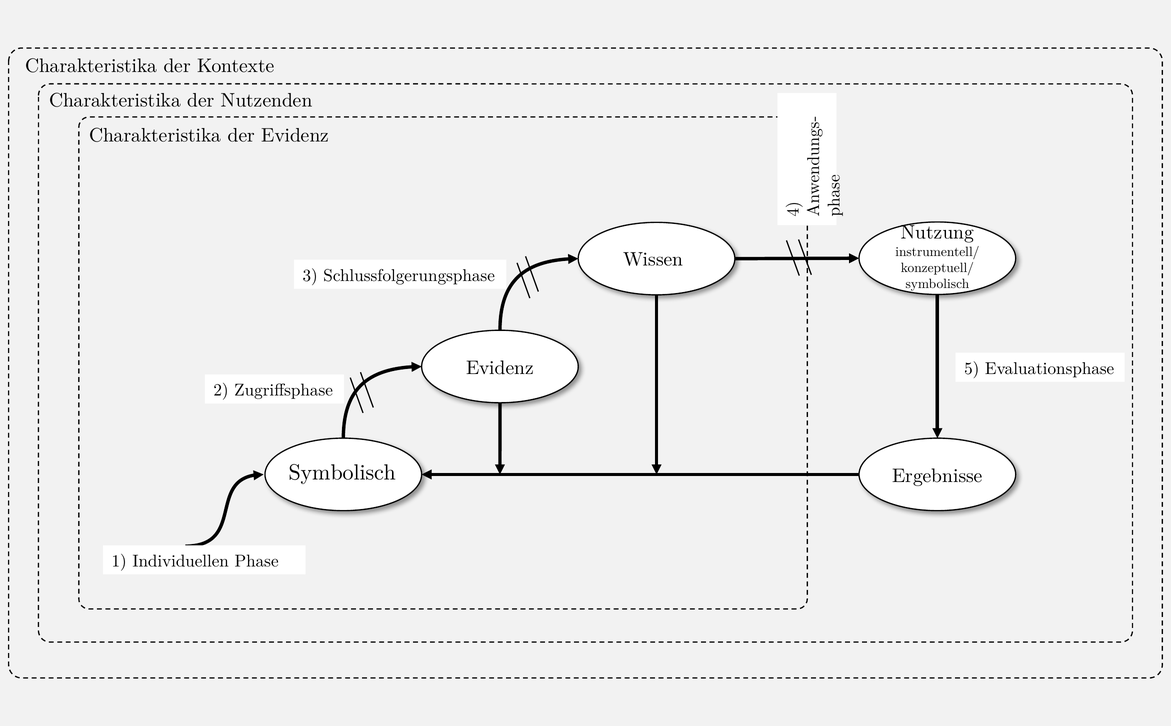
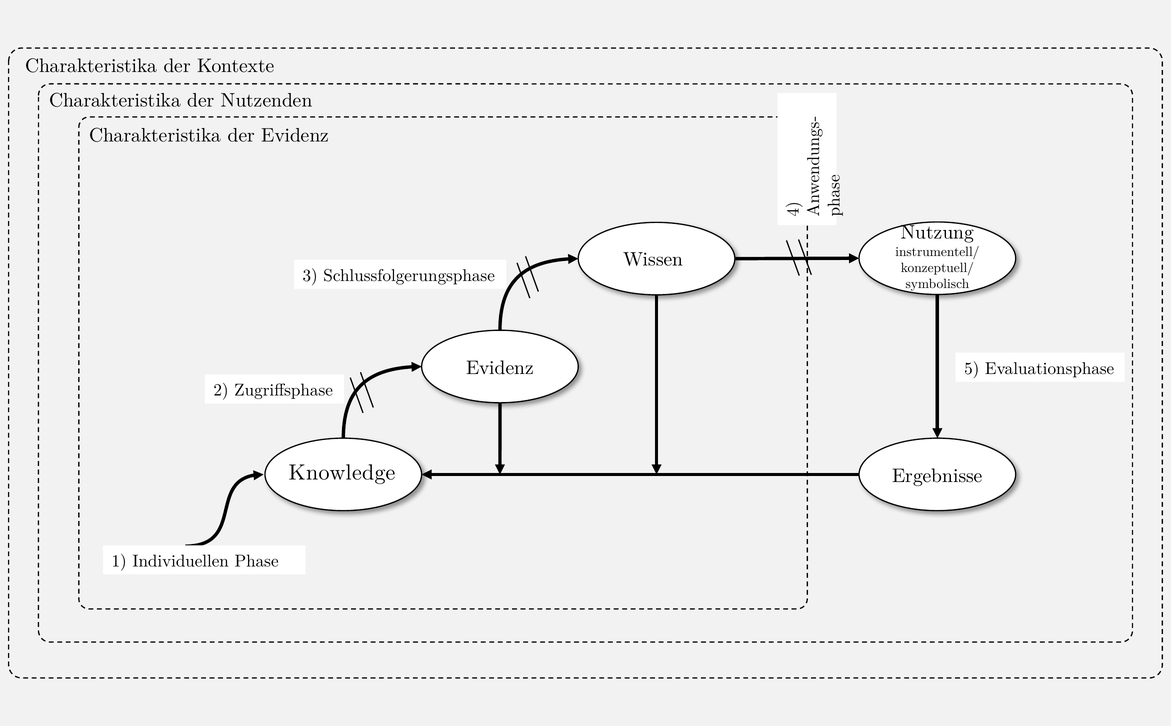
Symbolisch at (342, 473): Symbolisch -> Knowledge
